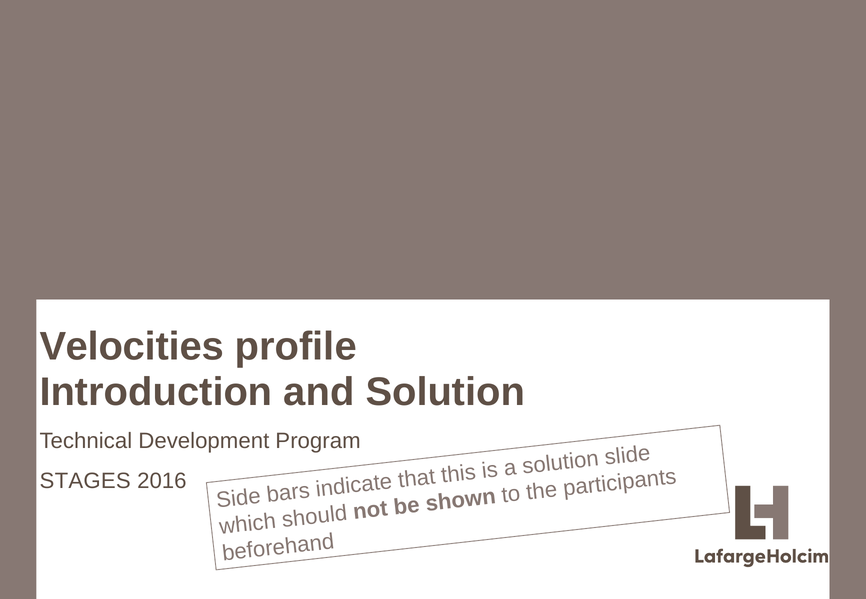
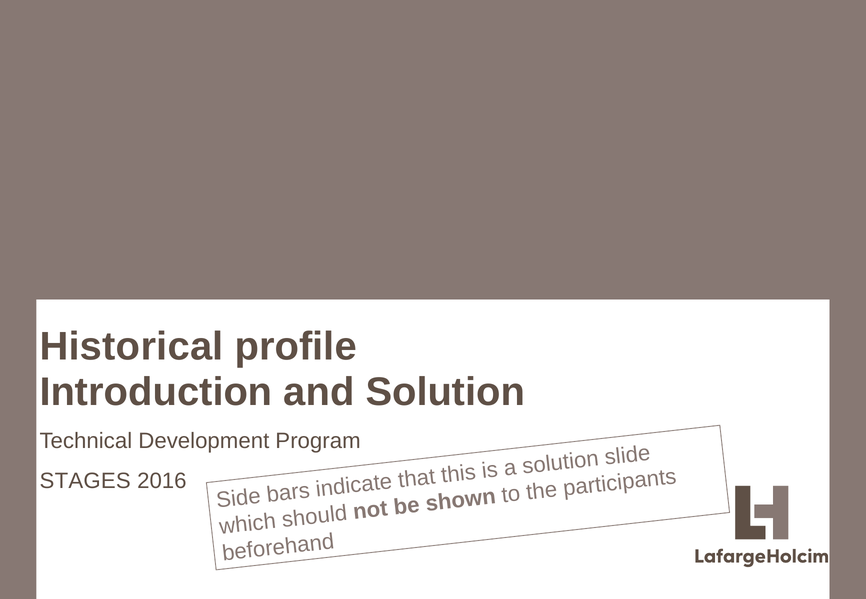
Velocities: Velocities -> Historical
